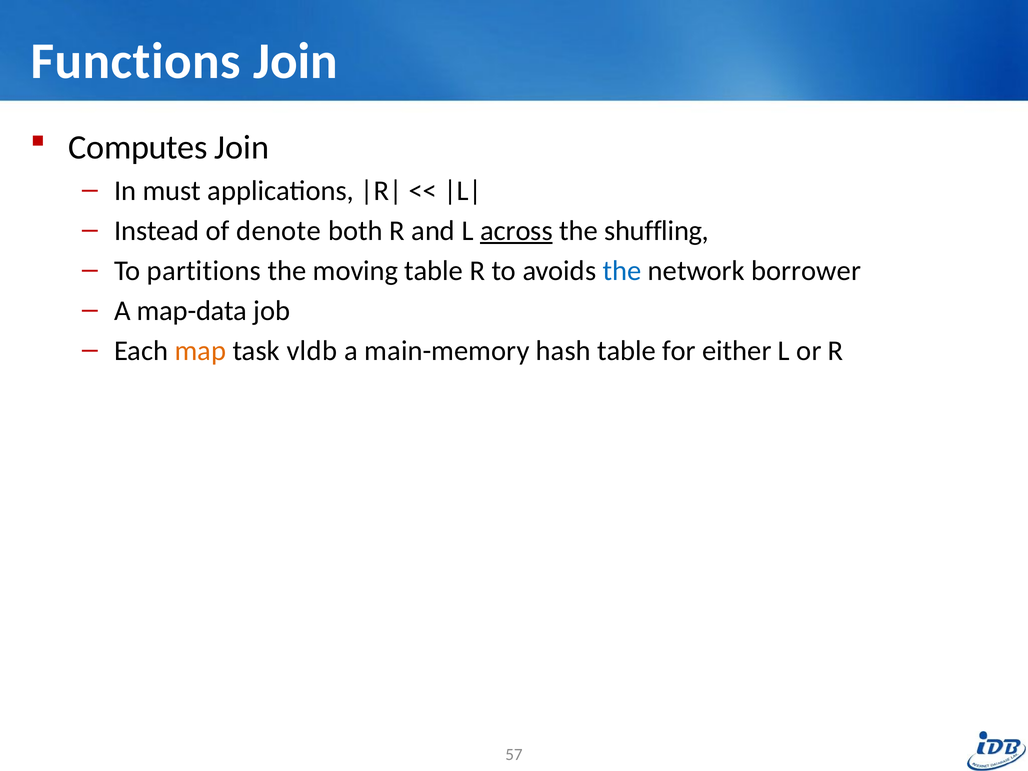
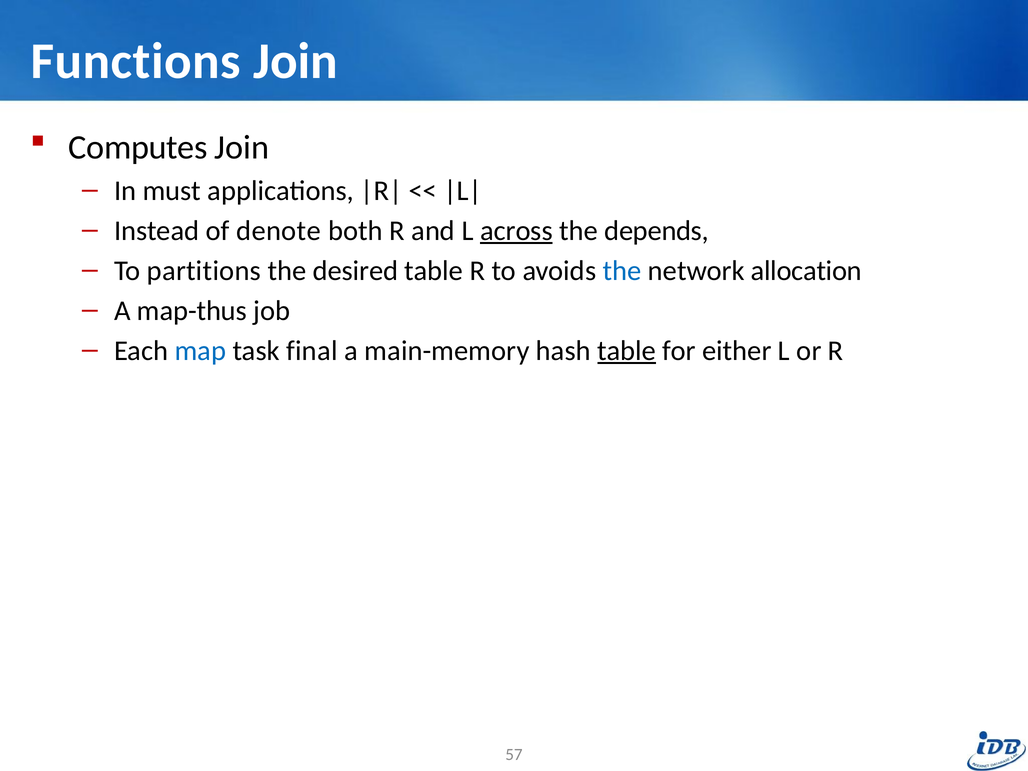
shuffling: shuffling -> depends
moving: moving -> desired
borrower: borrower -> allocation
map-data: map-data -> map-thus
map colour: orange -> blue
vldb: vldb -> final
table at (627, 351) underline: none -> present
